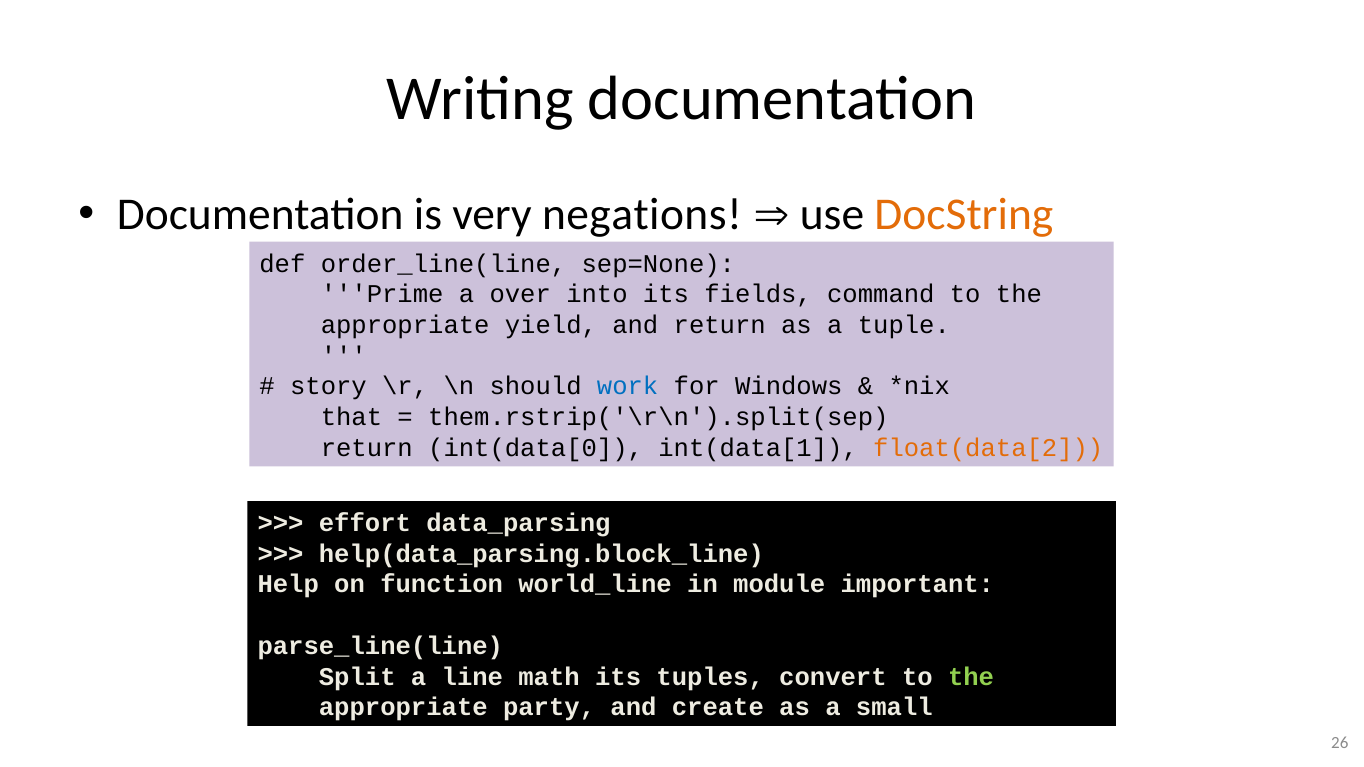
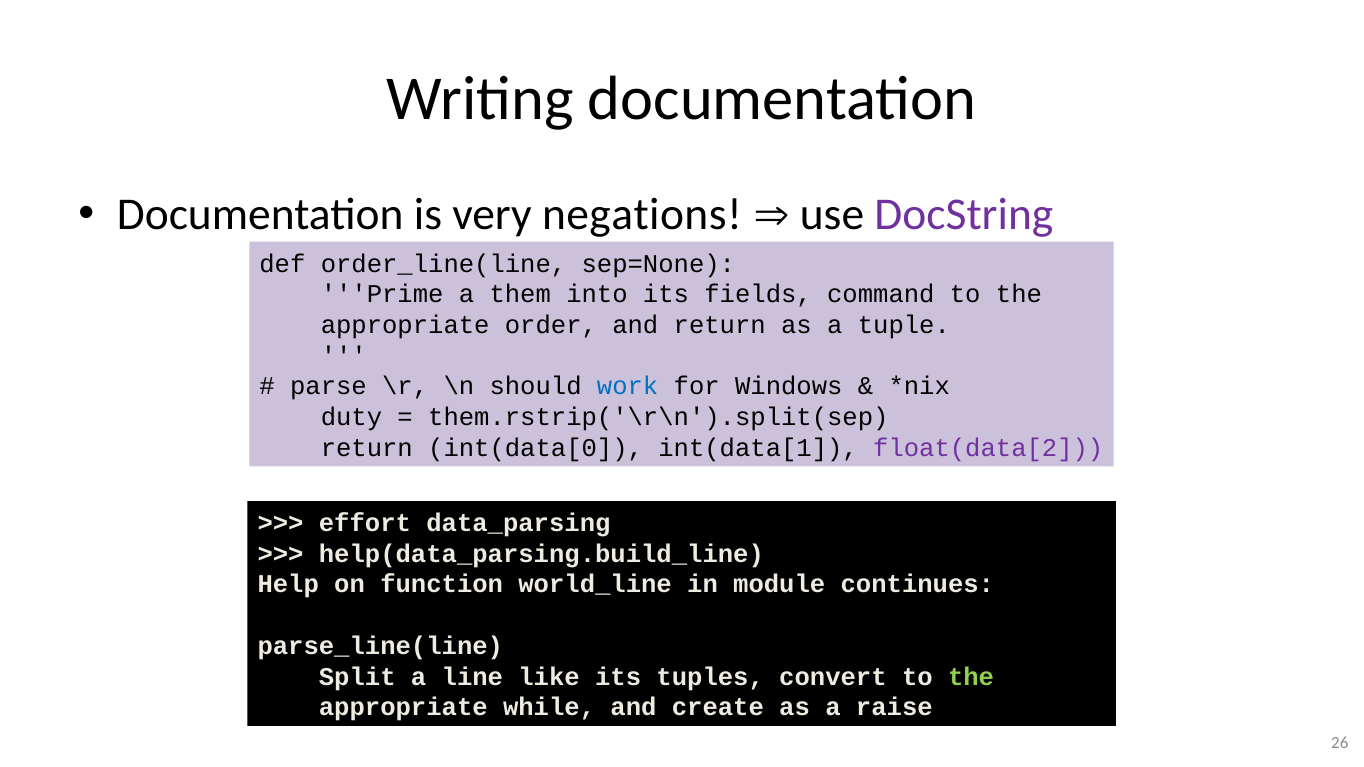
DocString colour: orange -> purple
over: over -> them
yield: yield -> order
story: story -> parse
that: that -> duty
float(data[2 colour: orange -> purple
help(data_parsing.block_line: help(data_parsing.block_line -> help(data_parsing.build_line
important: important -> continues
math: math -> like
party: party -> while
small: small -> raise
